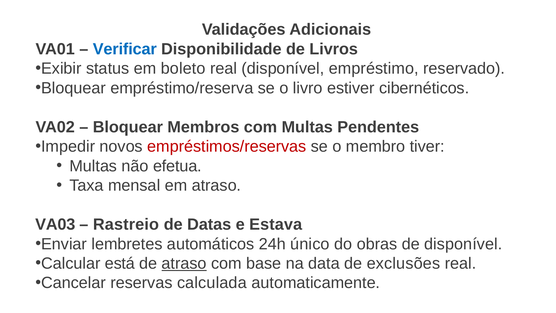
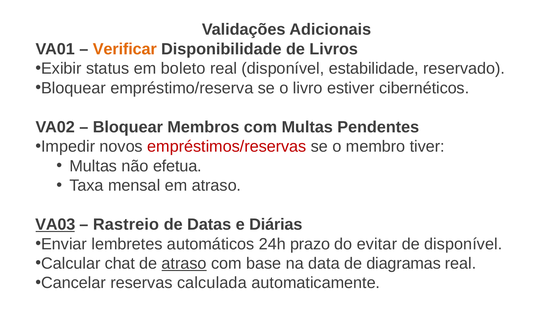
Verificar colour: blue -> orange
empréstimo: empréstimo -> estabilidade
VA03 underline: none -> present
Estava: Estava -> Diárias
único: único -> prazo
obras: obras -> evitar
está: está -> chat
exclusões: exclusões -> diagramas
